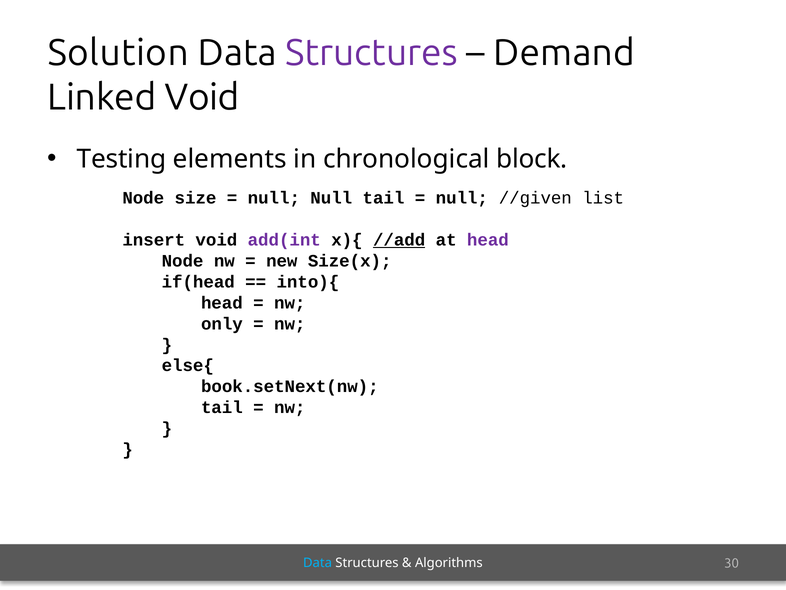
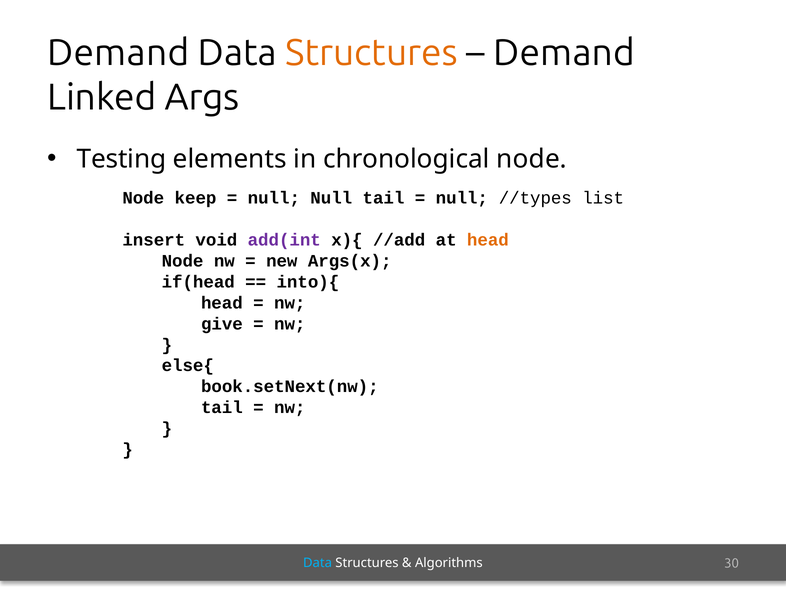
Solution at (118, 53): Solution -> Demand
Structures at (371, 53) colour: purple -> orange
Linked Void: Void -> Args
chronological block: block -> node
size: size -> keep
//given: //given -> //types
//add underline: present -> none
head at (488, 240) colour: purple -> orange
Size(x: Size(x -> Args(x
only: only -> give
